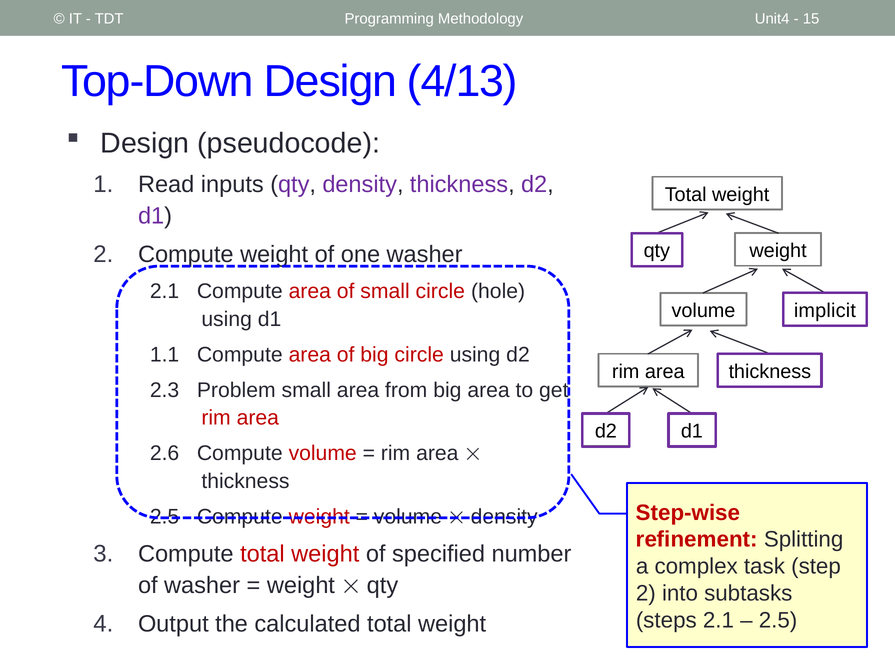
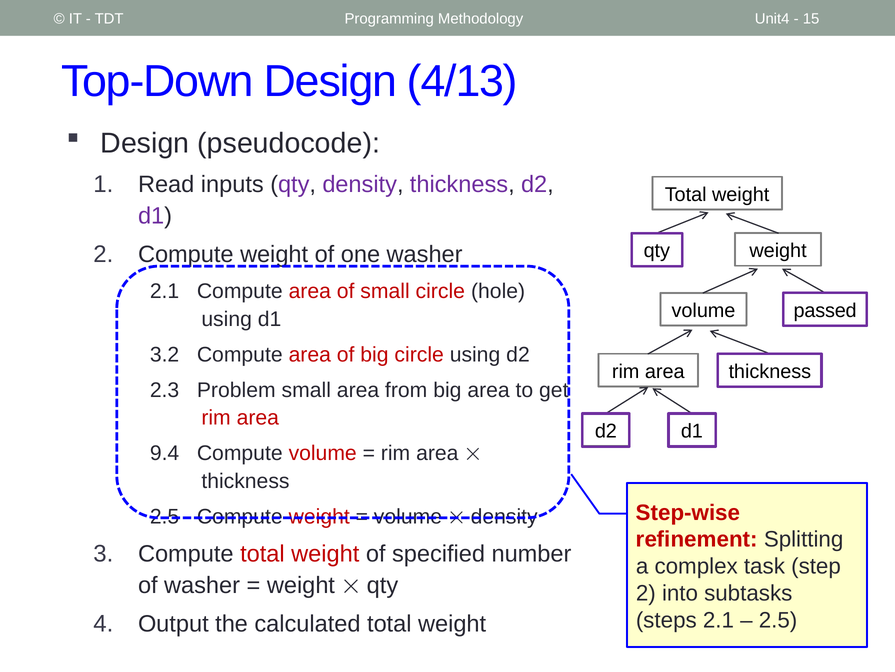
implicit: implicit -> passed
1.1: 1.1 -> 3.2
2.6: 2.6 -> 9.4
